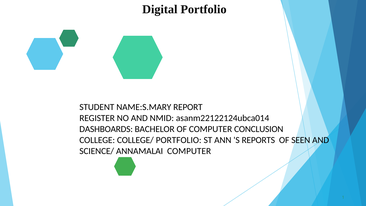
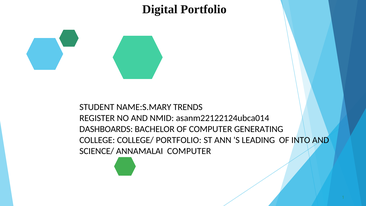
REPORT: REPORT -> TRENDS
CONCLUSION: CONCLUSION -> GENERATING
REPORTS: REPORTS -> LEADING
SEEN: SEEN -> INTO
